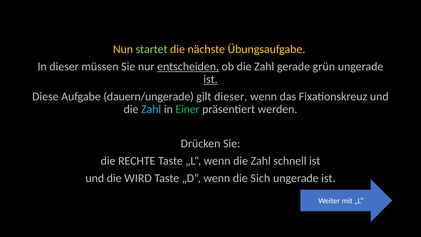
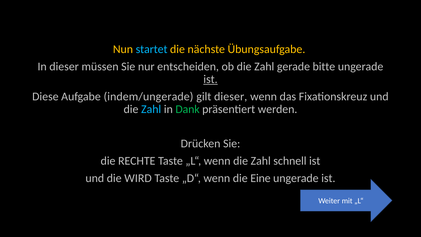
startet colour: light green -> light blue
entscheiden underline: present -> none
grün: grün -> bitte
dauern/ungerade: dauern/ungerade -> indem/ungerade
Einer: Einer -> Dank
Sich: Sich -> Eine
